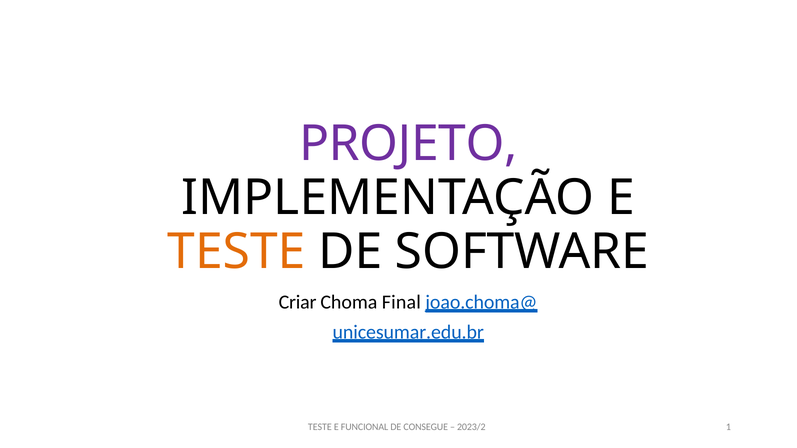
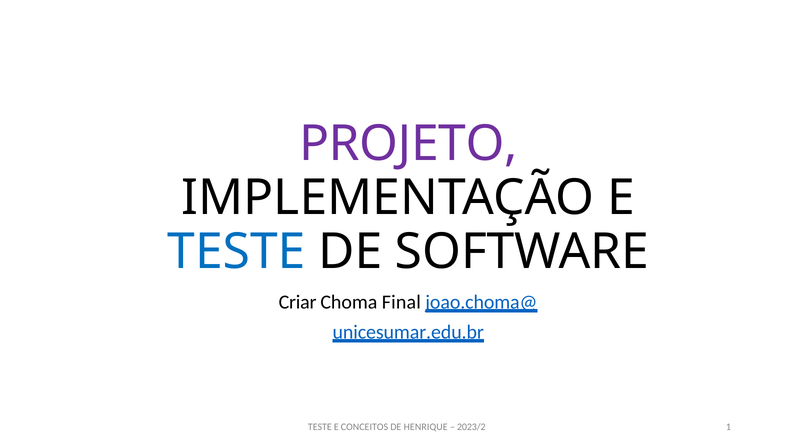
TESTE at (236, 252) colour: orange -> blue
FUNCIONAL: FUNCIONAL -> CONCEITOS
CONSEGUE: CONSEGUE -> HENRIQUE
